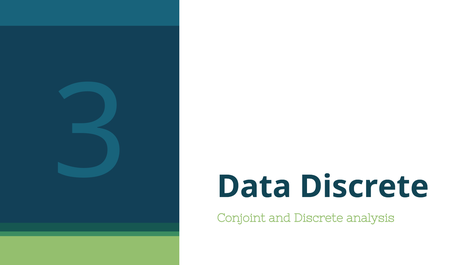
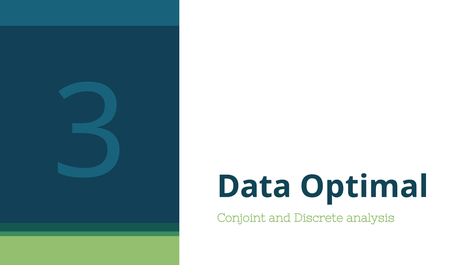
Data Discrete: Discrete -> Optimal
